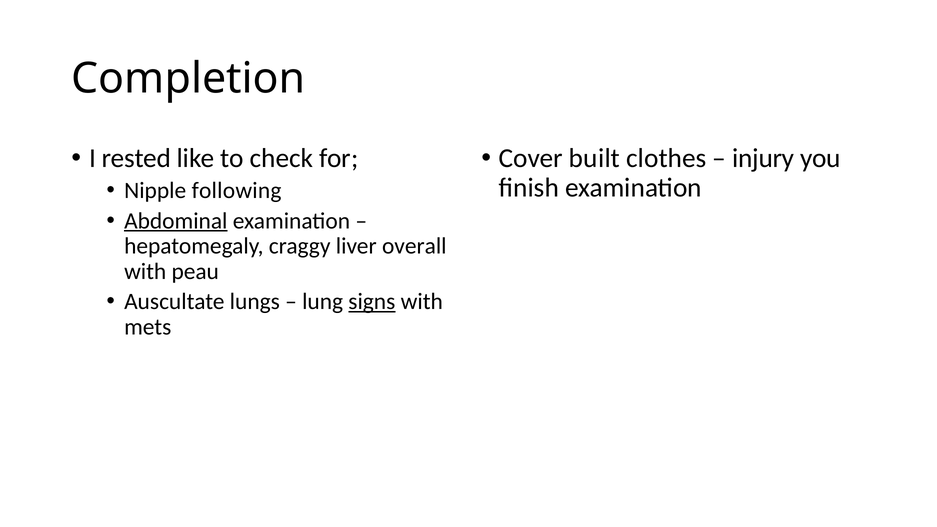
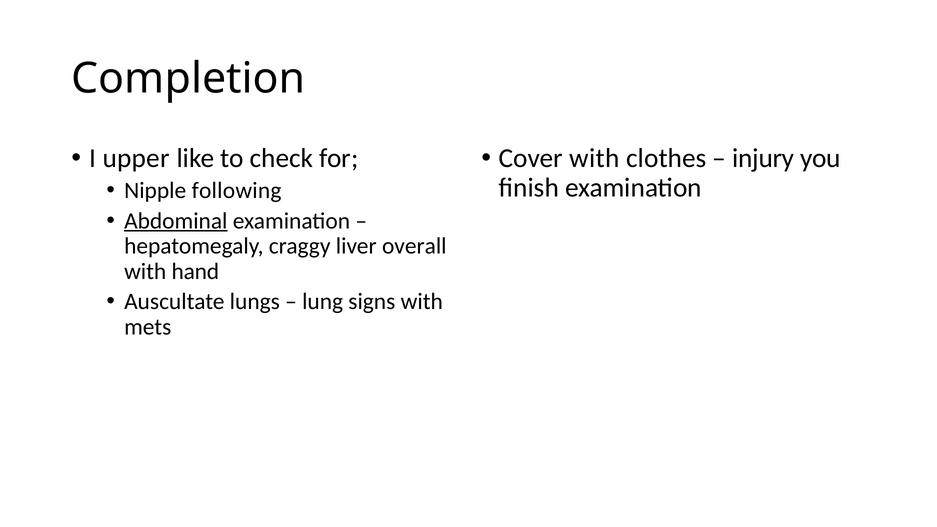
rested: rested -> upper
Cover built: built -> with
peau: peau -> hand
signs underline: present -> none
